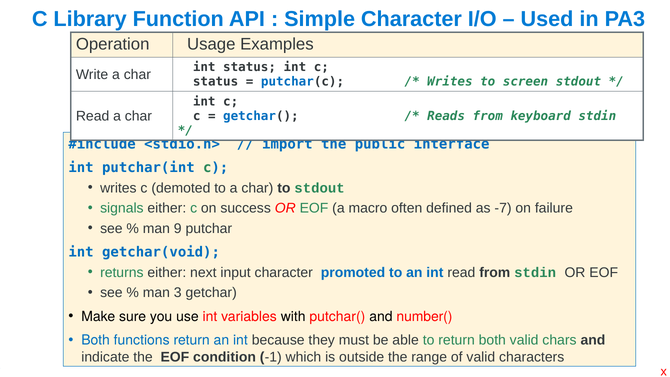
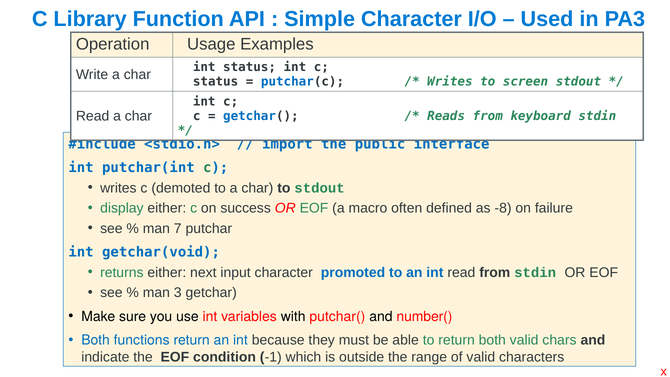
signals: signals -> display
-7: -7 -> -8
9: 9 -> 7
